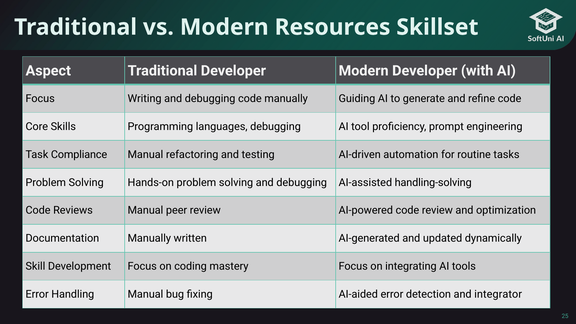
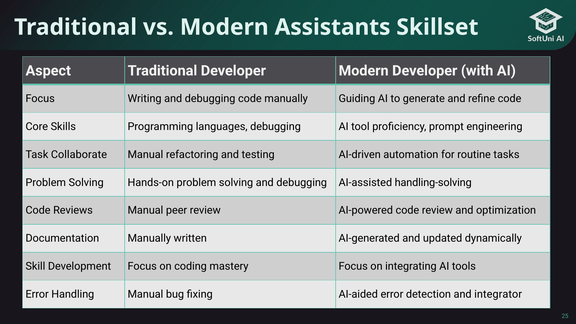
Resources: Resources -> Assistants
Compliance: Compliance -> Collaborate
